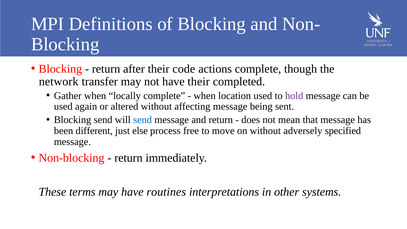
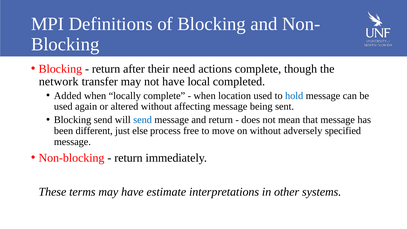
code: code -> need
have their: their -> local
Gather: Gather -> Added
hold colour: purple -> blue
routines: routines -> estimate
